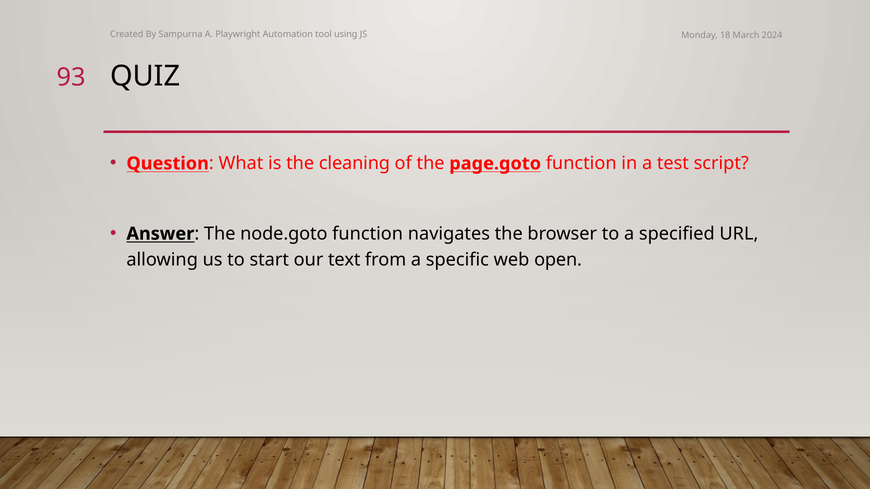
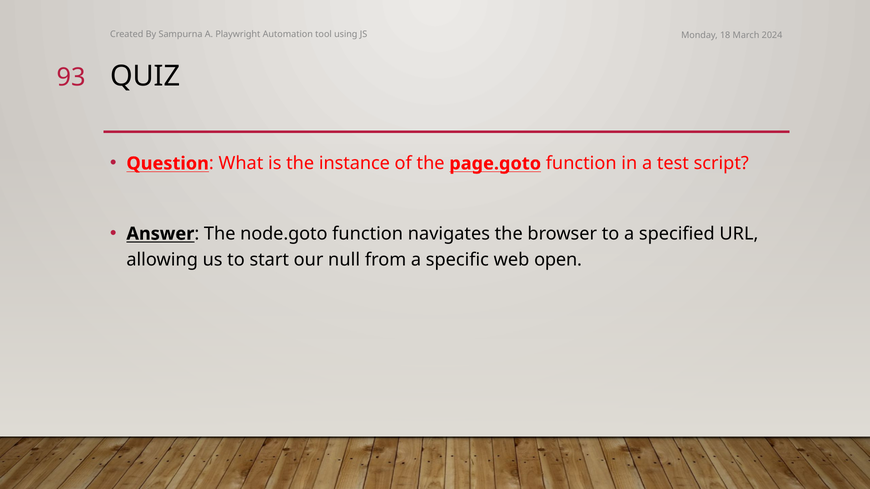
cleaning: cleaning -> instance
text: text -> null
